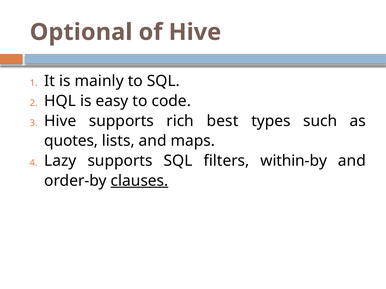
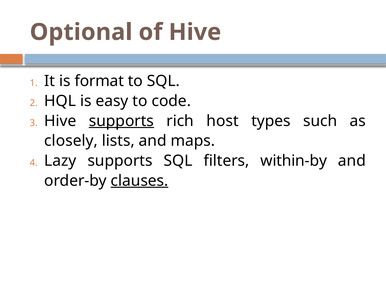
mainly: mainly -> format
supports at (121, 121) underline: none -> present
best: best -> host
quotes: quotes -> closely
